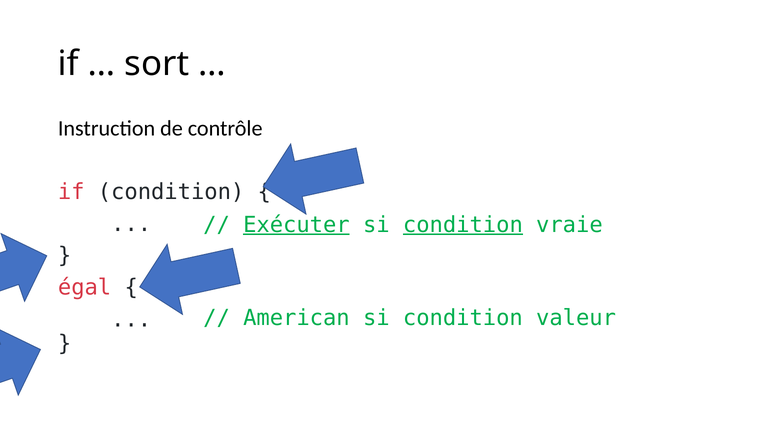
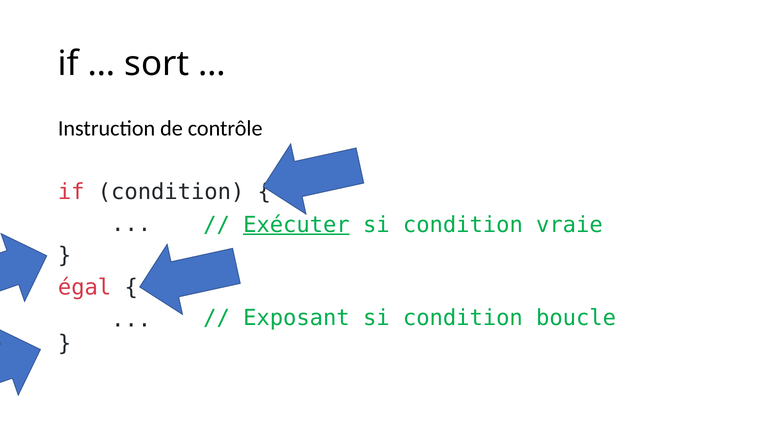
condition at (463, 225) underline: present -> none
American: American -> Exposant
valeur: valeur -> boucle
